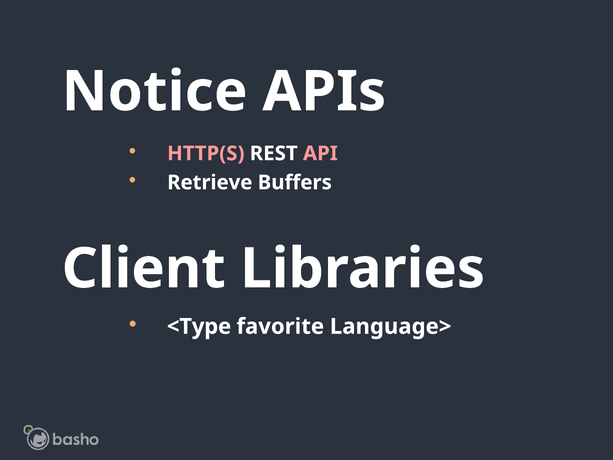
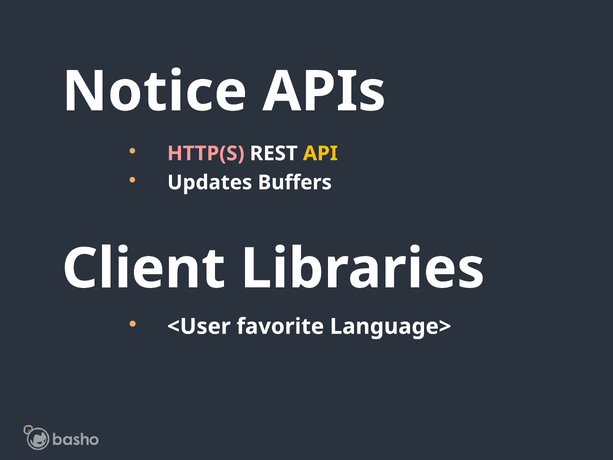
API colour: pink -> yellow
Retrieve: Retrieve -> Updates
<Type: <Type -> <User
